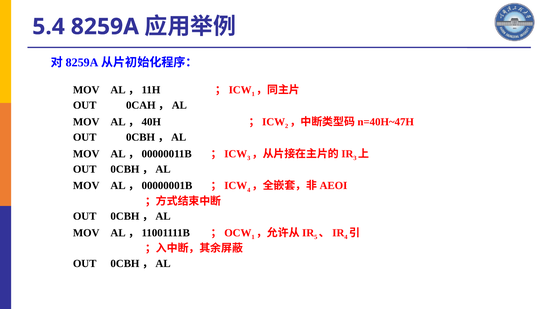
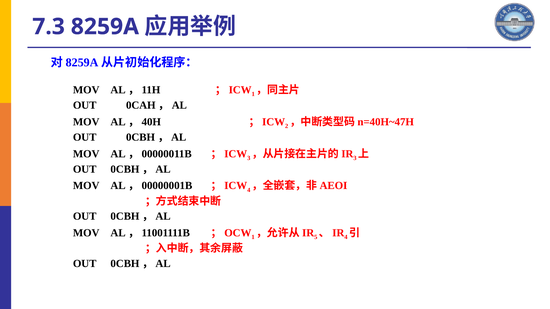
5.4: 5.4 -> 7.3
